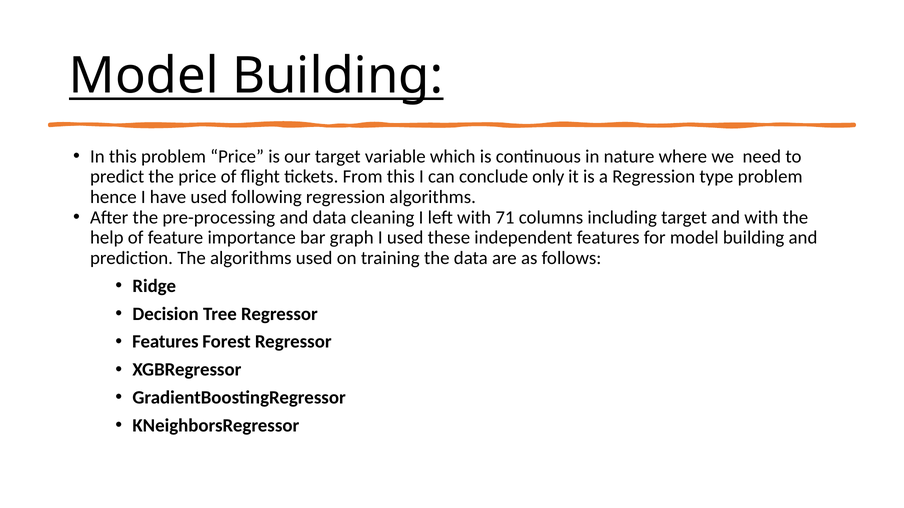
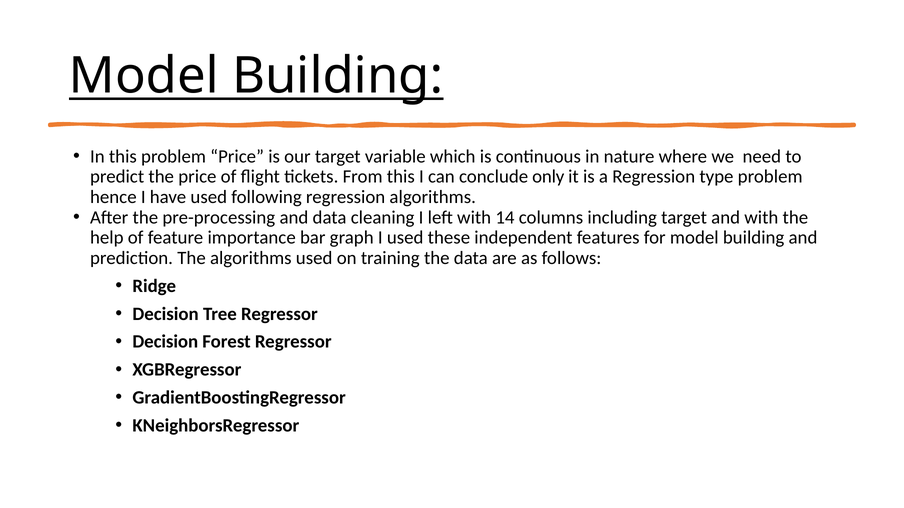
71: 71 -> 14
Features at (165, 342): Features -> Decision
